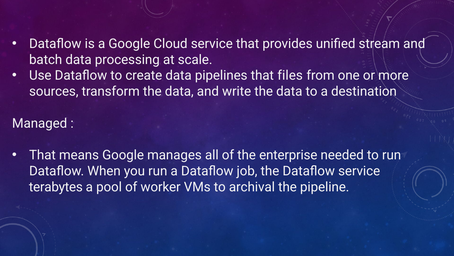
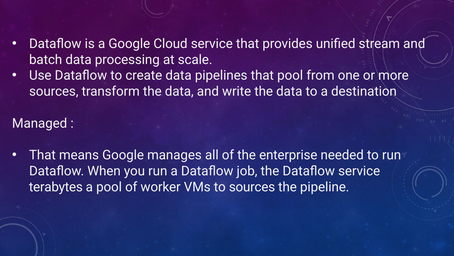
that files: files -> pool
to archival: archival -> sources
